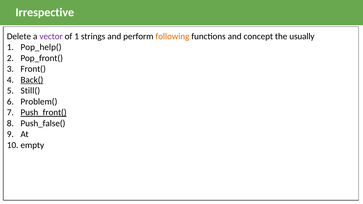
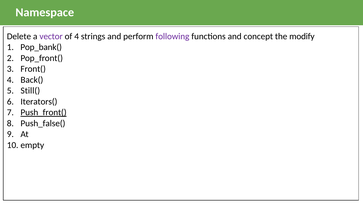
Irrespective: Irrespective -> Namespace
of 1: 1 -> 4
following colour: orange -> purple
usually: usually -> modify
Pop_help(: Pop_help( -> Pop_bank(
Back( underline: present -> none
Problem(: Problem( -> Iterators(
